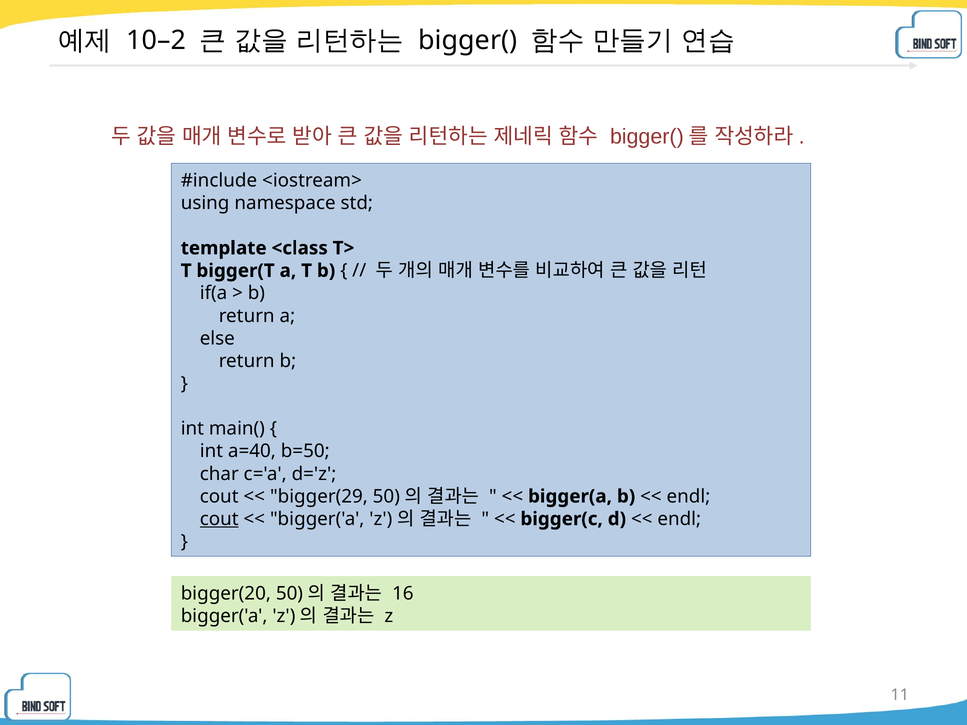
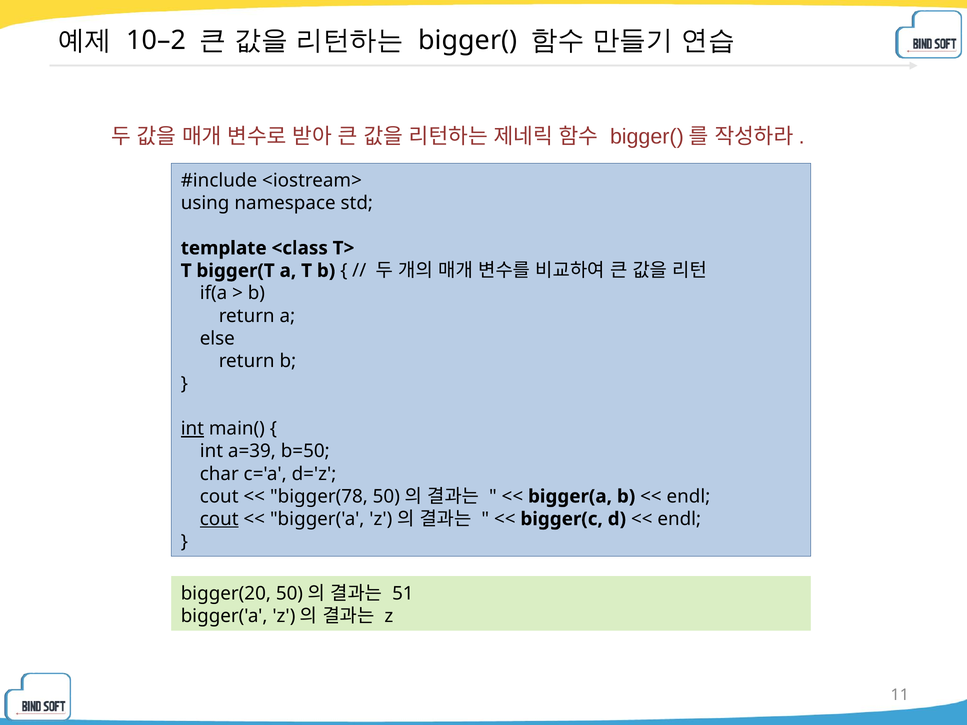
int at (192, 429) underline: none -> present
a=40: a=40 -> a=39
bigger(29: bigger(29 -> bigger(78
16: 16 -> 51
